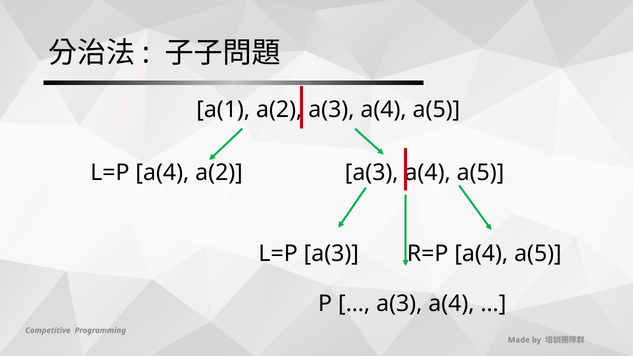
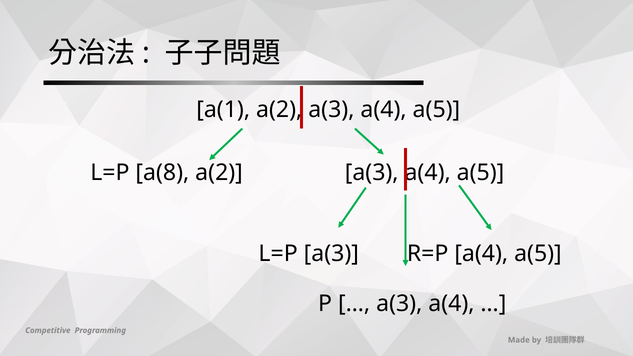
L=P a(4: a(4 -> a(8
